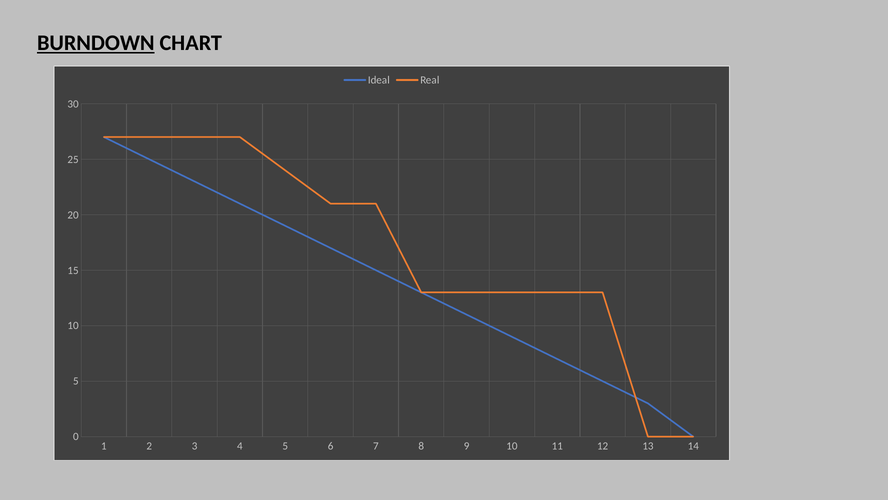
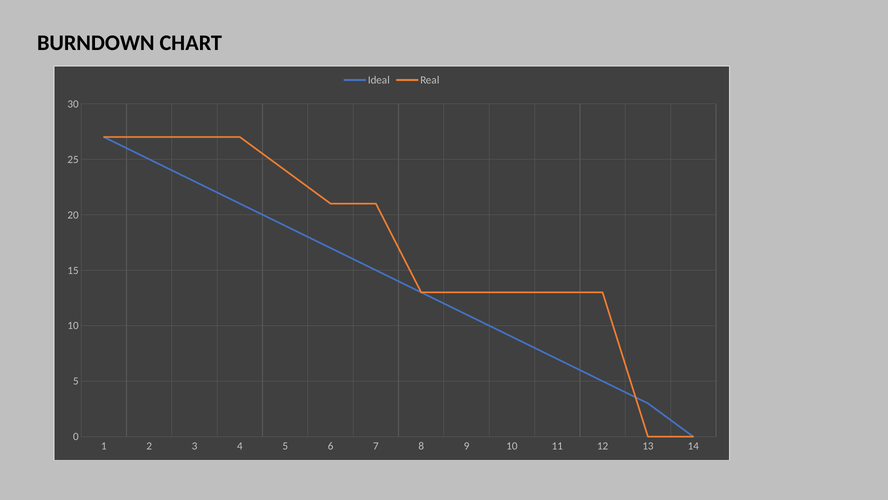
BURNDOWN underline: present -> none
